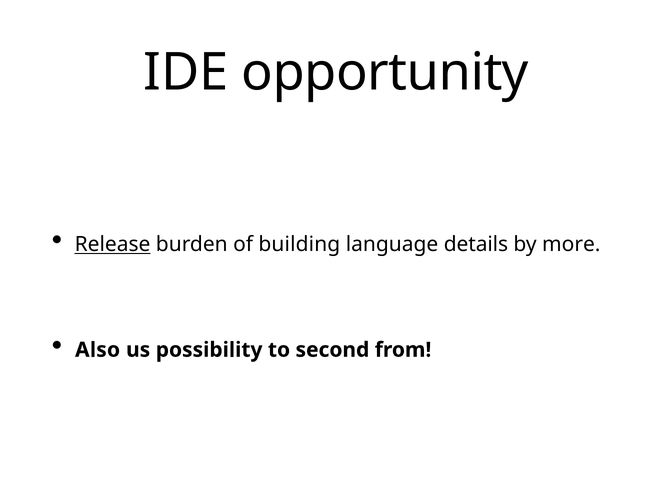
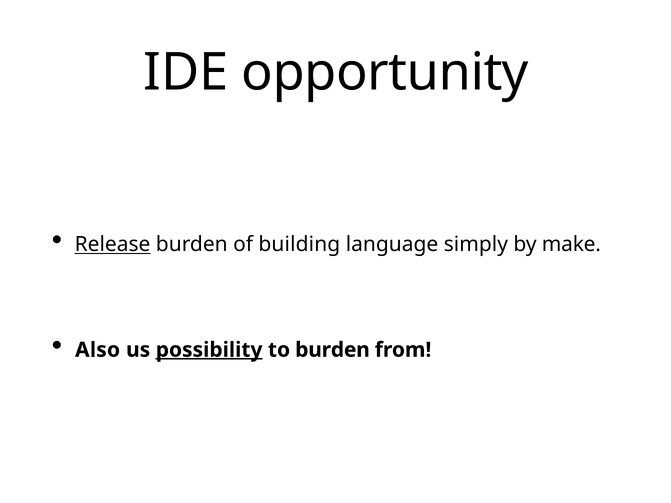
details: details -> simply
more: more -> make
possibility underline: none -> present
to second: second -> burden
